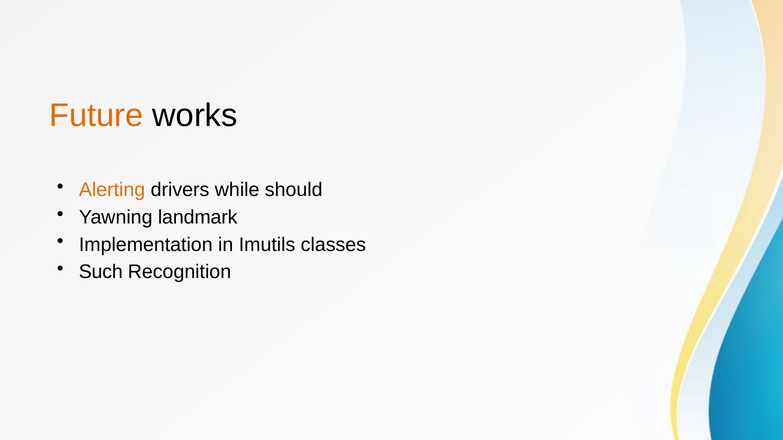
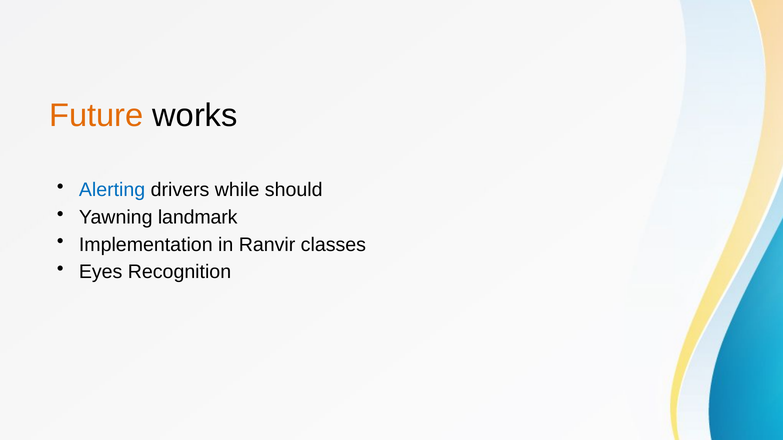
Alerting colour: orange -> blue
Imutils: Imutils -> Ranvir
Such: Such -> Eyes
